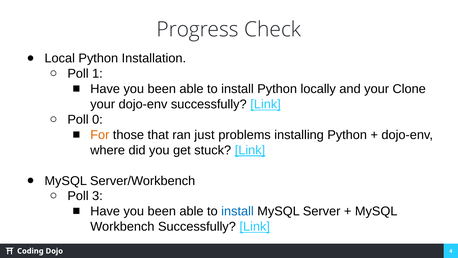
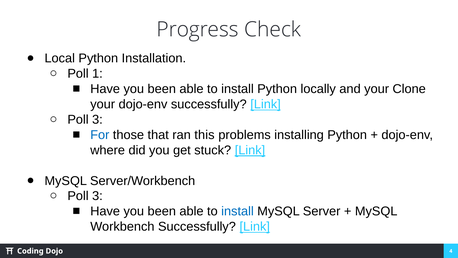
0 at (97, 119): 0 -> 3
For colour: orange -> blue
just: just -> this
